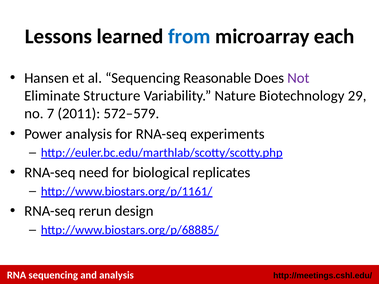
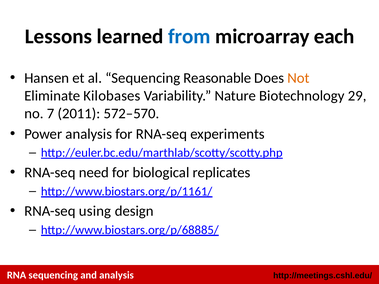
Not colour: purple -> orange
Structure: Structure -> Kilobases
572–579: 572–579 -> 572–570
rerun: rerun -> using
